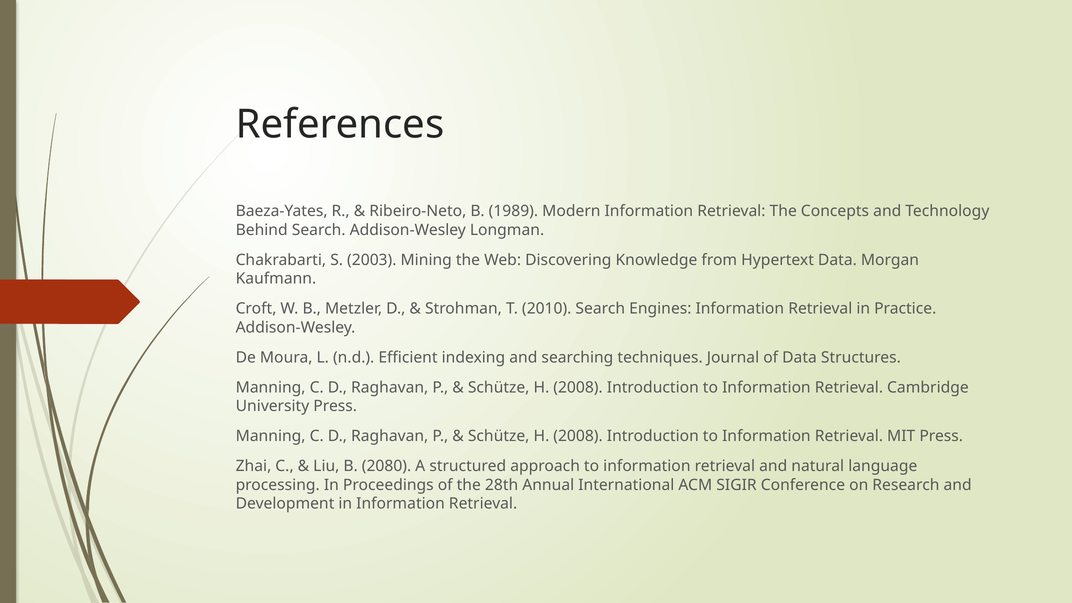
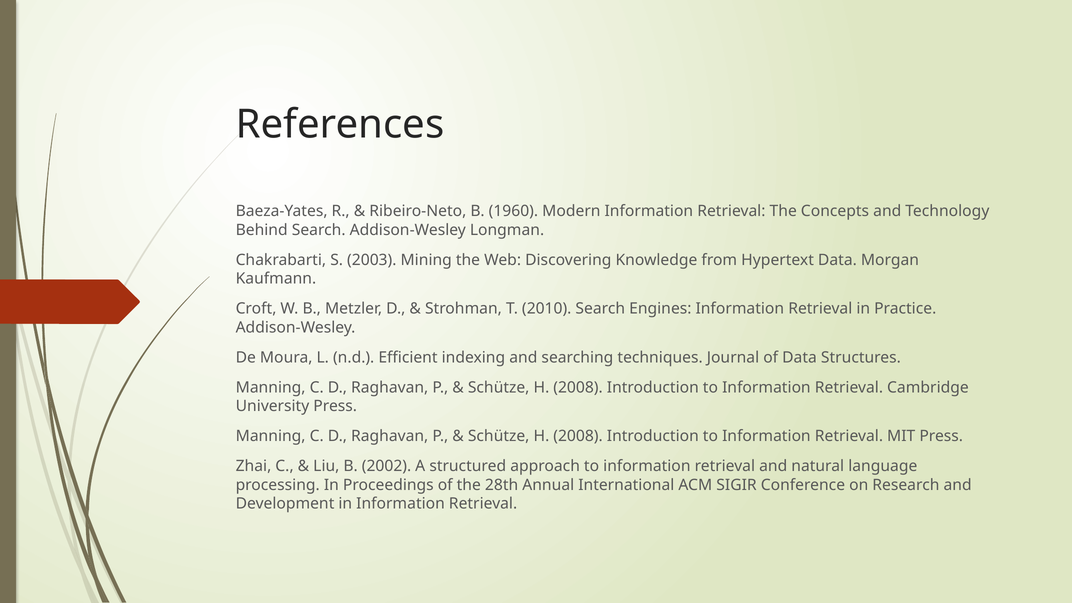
1989: 1989 -> 1960
2080: 2080 -> 2002
